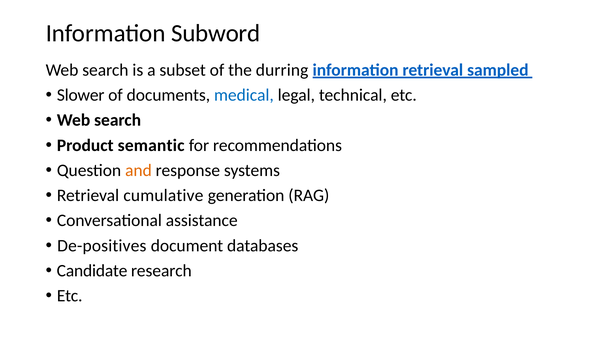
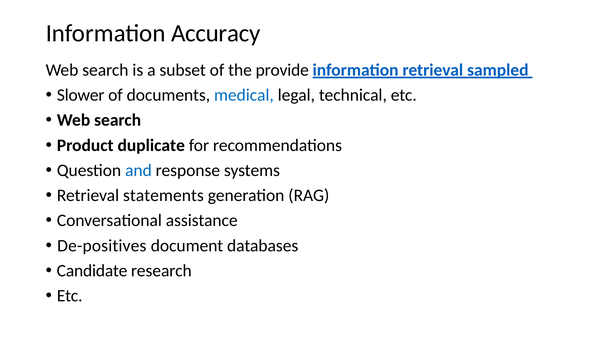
Subword: Subword -> Accuracy
durring: durring -> provide
semantic: semantic -> duplicate
and colour: orange -> blue
cumulative: cumulative -> statements
